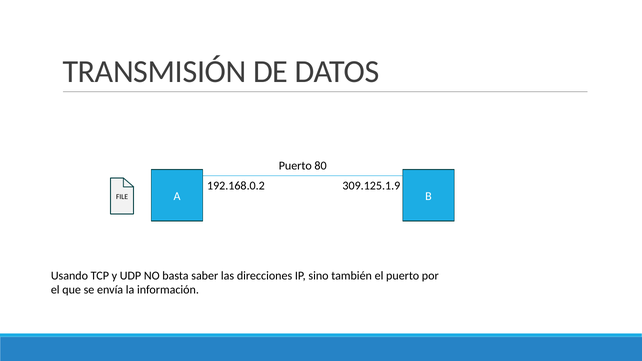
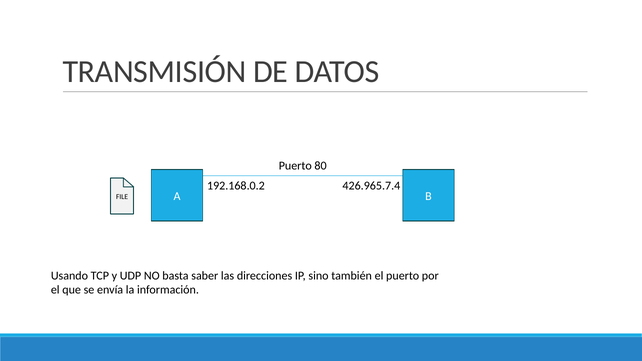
309.125.1.9: 309.125.1.9 -> 426.965.7.4
